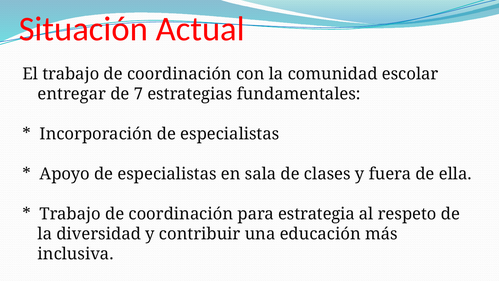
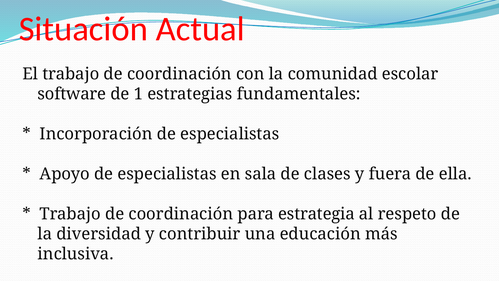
entregar: entregar -> software
7: 7 -> 1
